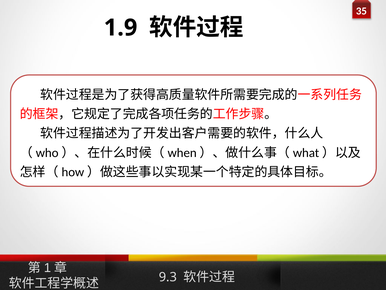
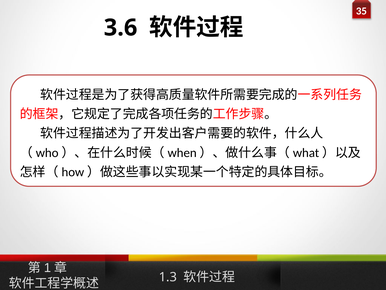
1.9: 1.9 -> 3.6
9.3: 9.3 -> 1.3
